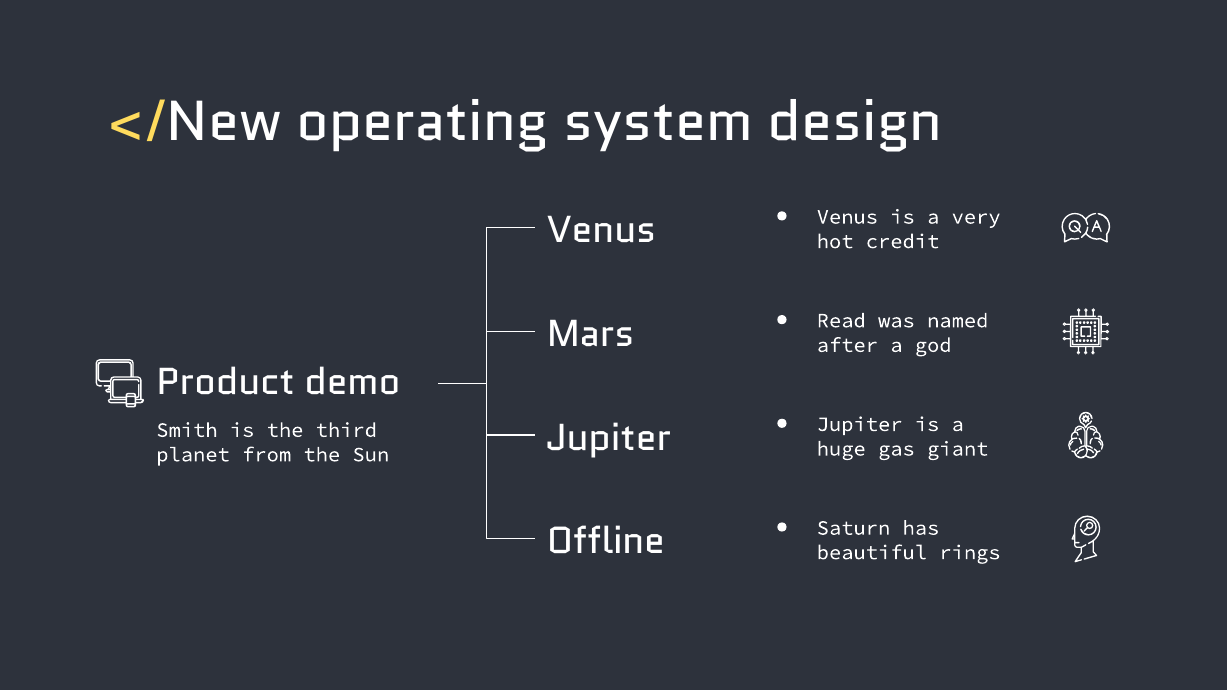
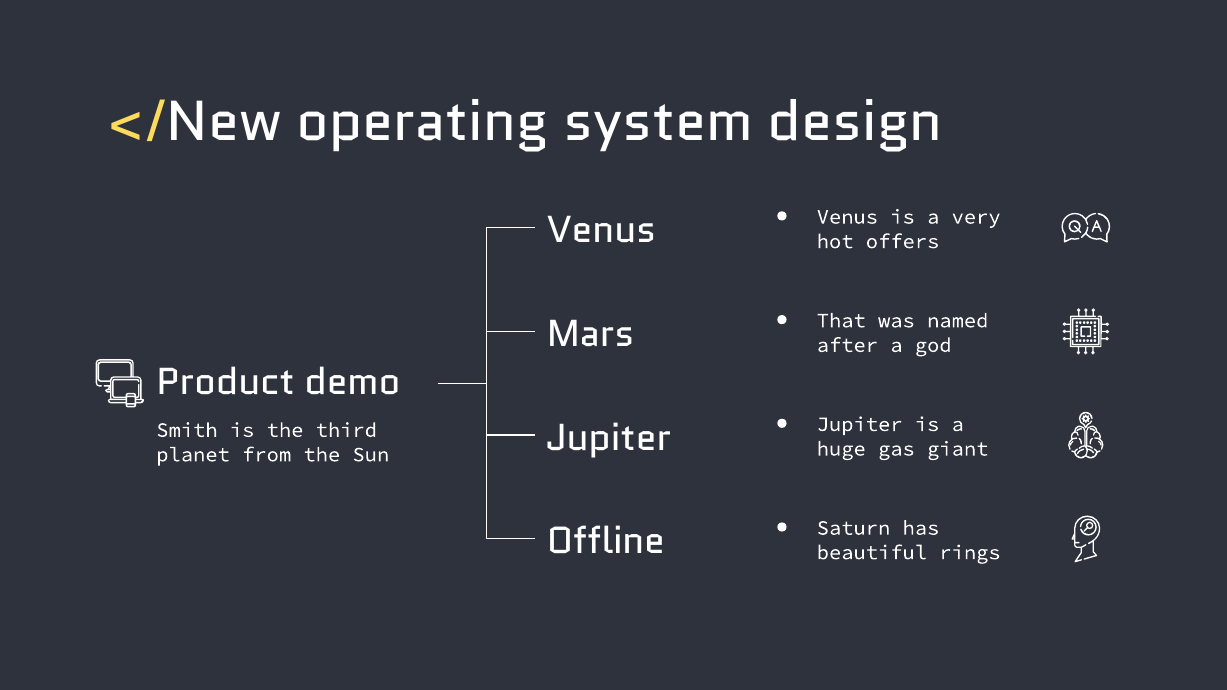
credit: credit -> offers
Read: Read -> That
